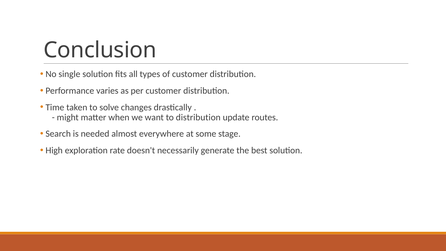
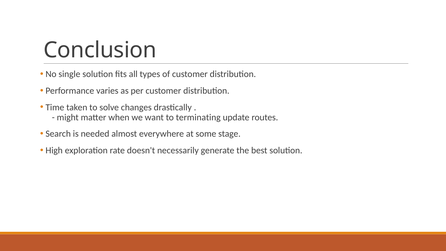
to distribution: distribution -> terminating
